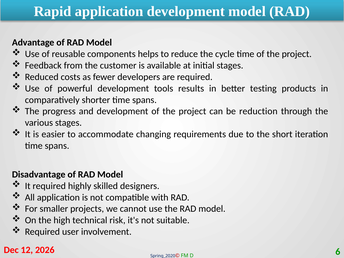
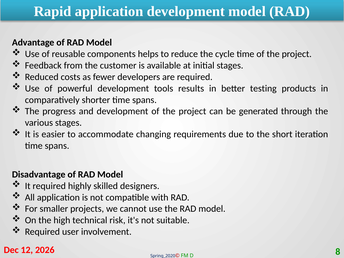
reduction: reduction -> generated
6: 6 -> 8
